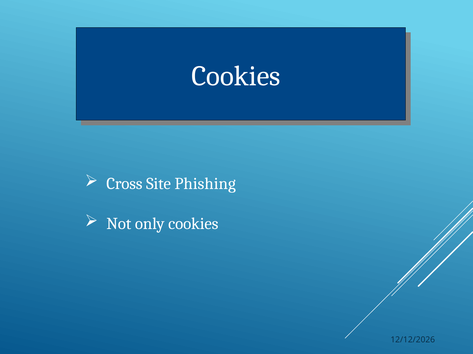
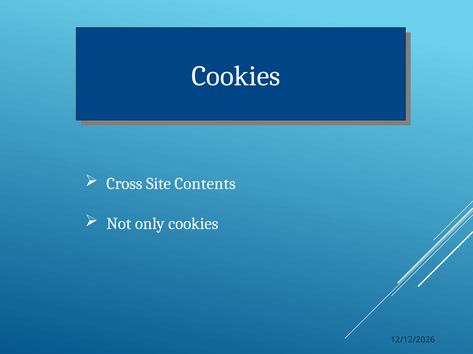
Phishing: Phishing -> Contents
